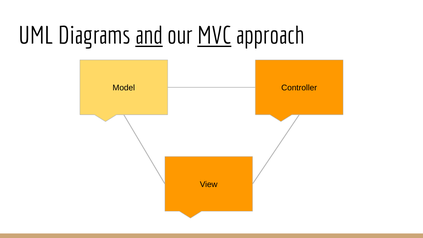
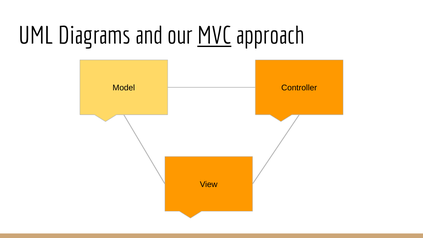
and underline: present -> none
